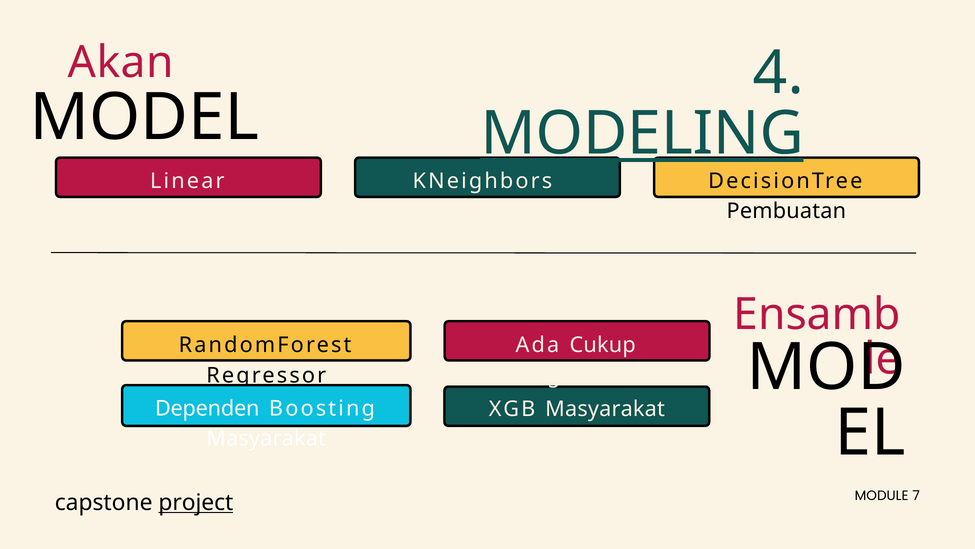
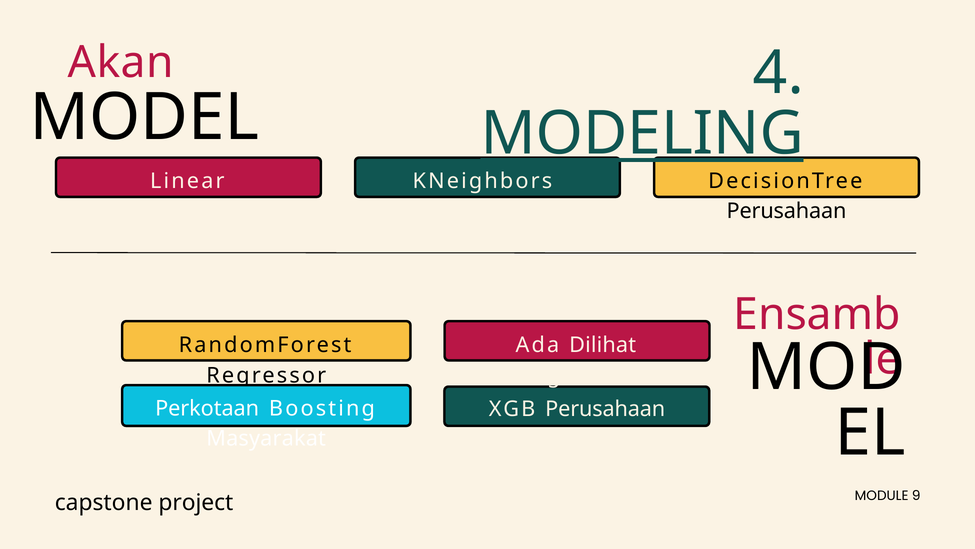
Pembuatan at (786, 211): Pembuatan -> Perusahaan
Cukup: Cukup -> Dilihat
Dependen: Dependen -> Perkotaan
XGB Masyarakat: Masyarakat -> Perusahaan
project underline: present -> none
7: 7 -> 9
